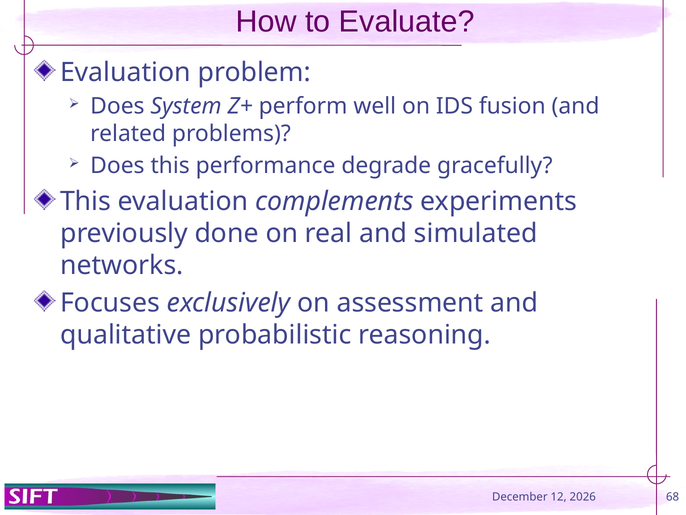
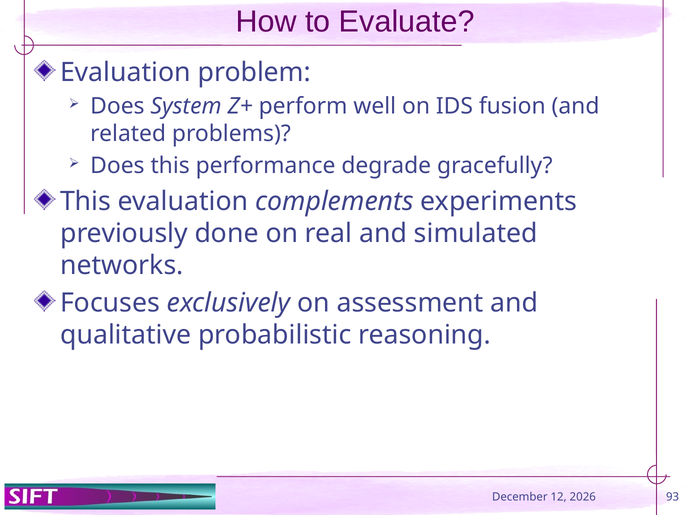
68: 68 -> 93
